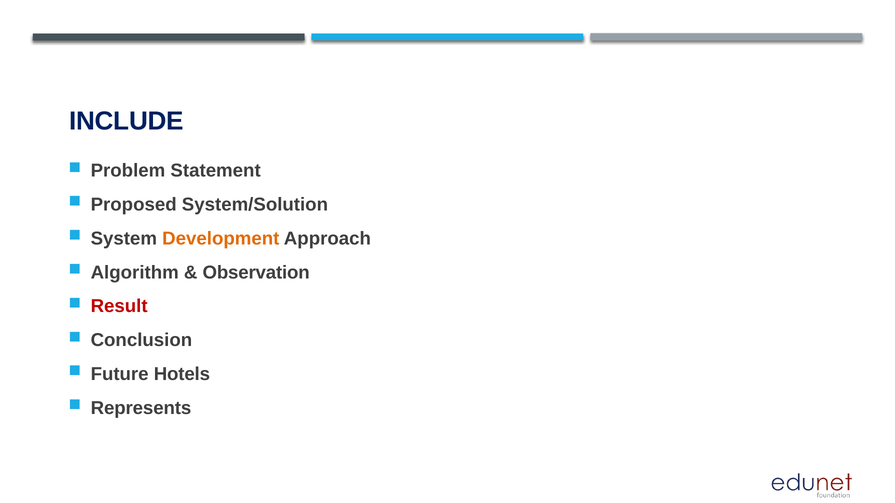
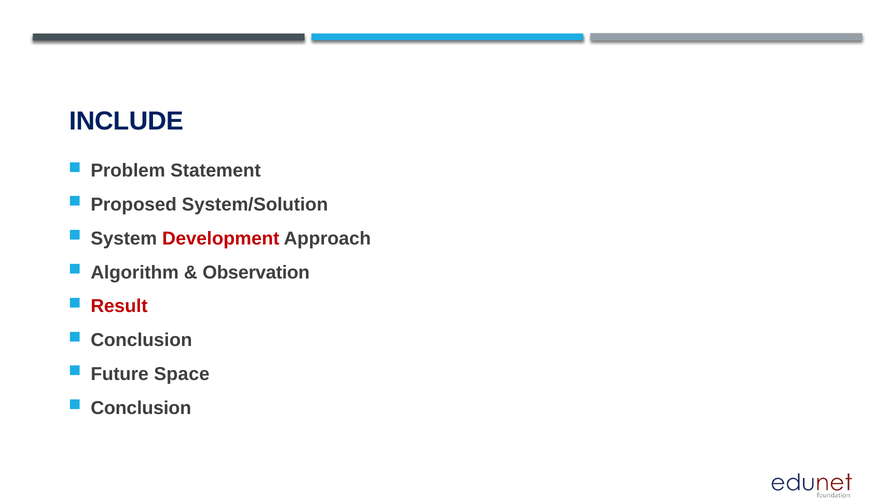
Development colour: orange -> red
Hotels: Hotels -> Space
Represents at (141, 408): Represents -> Conclusion
